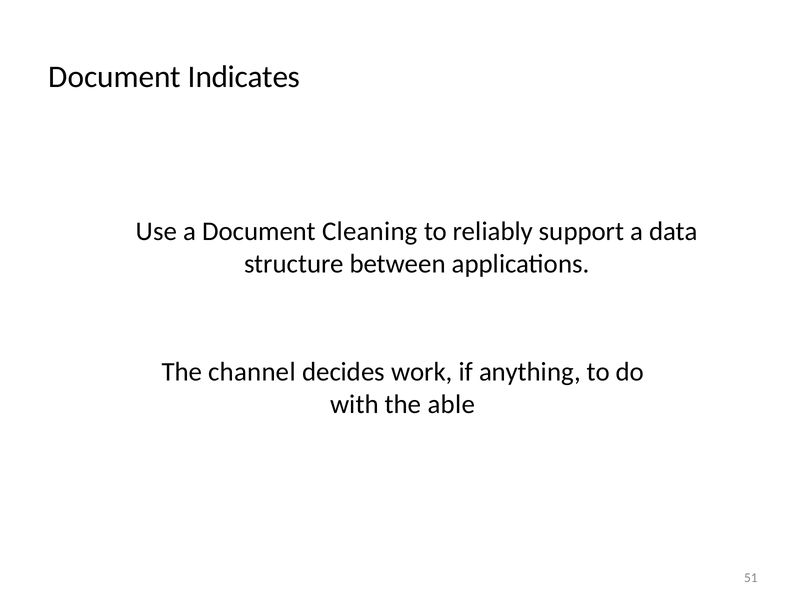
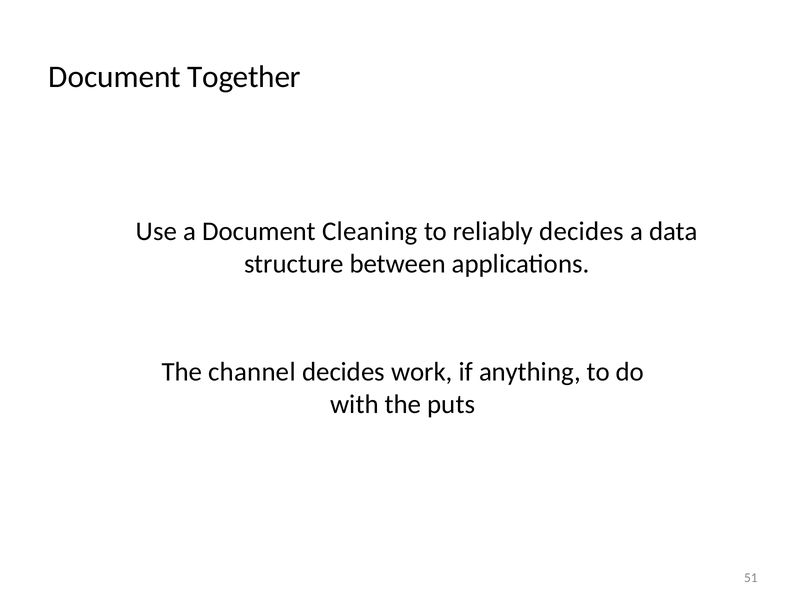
Indicates: Indicates -> Together
reliably support: support -> decides
able: able -> puts
